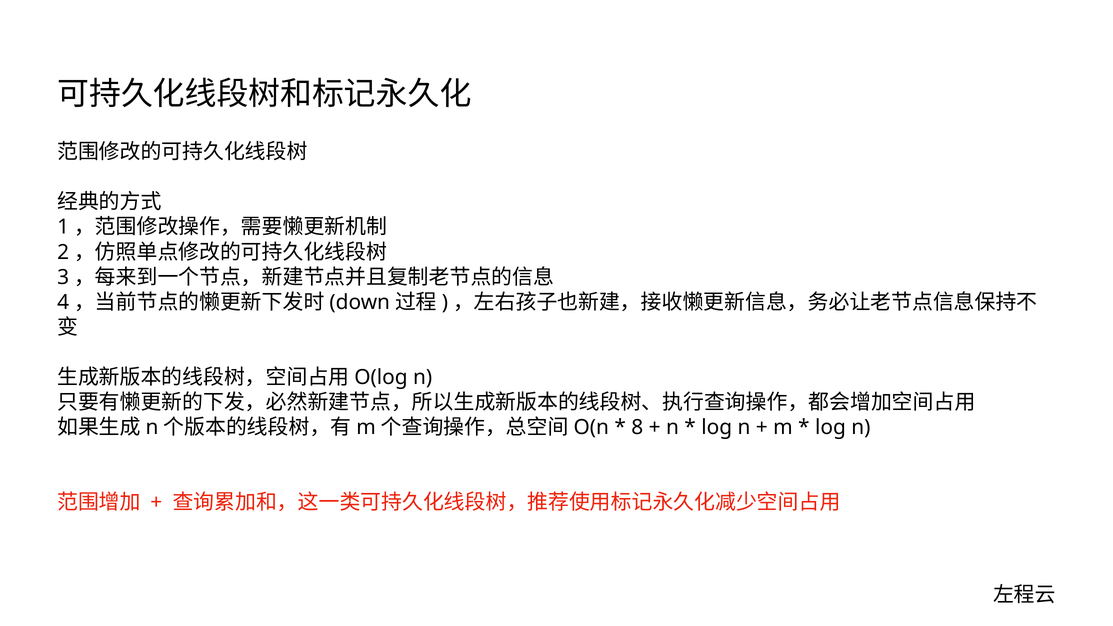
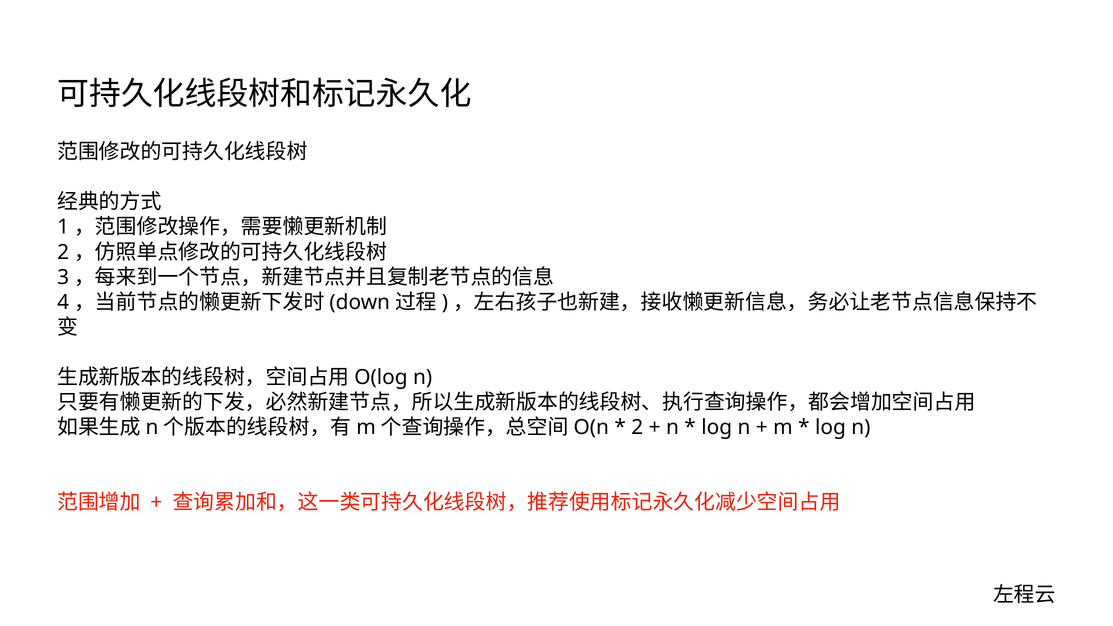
8 at (637, 427): 8 -> 2
